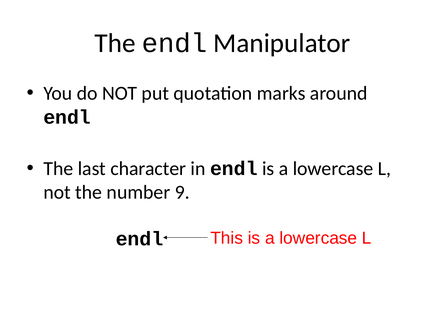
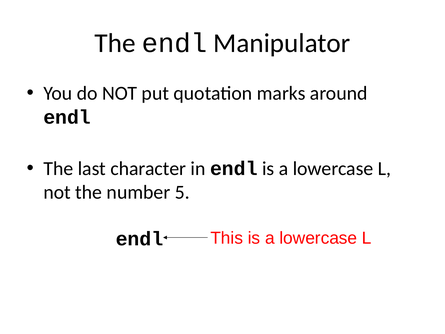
9: 9 -> 5
